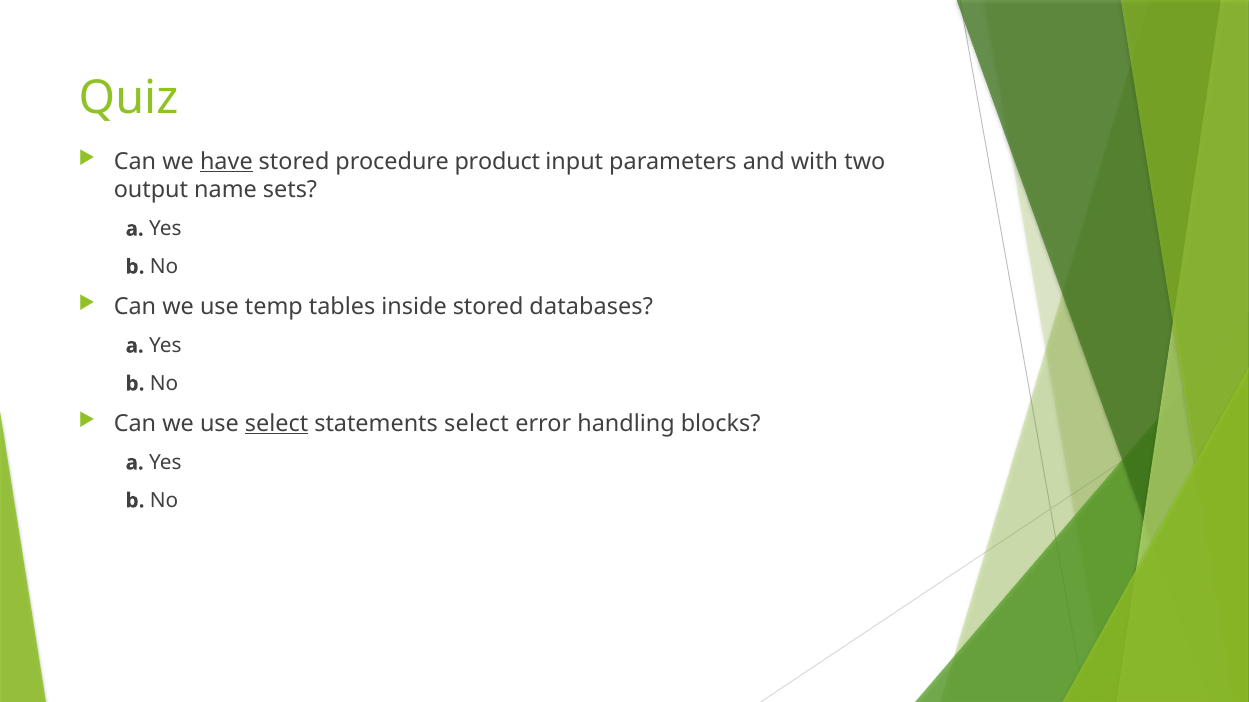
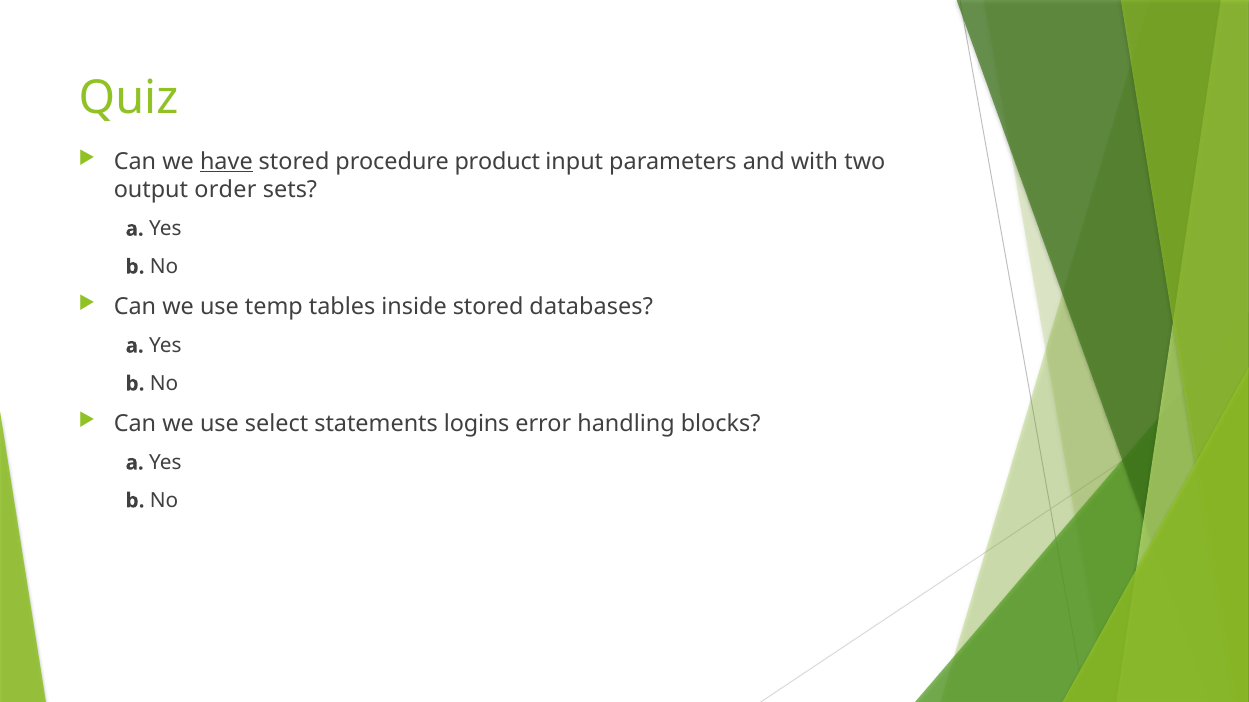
name: name -> order
select at (277, 424) underline: present -> none
statements select: select -> logins
